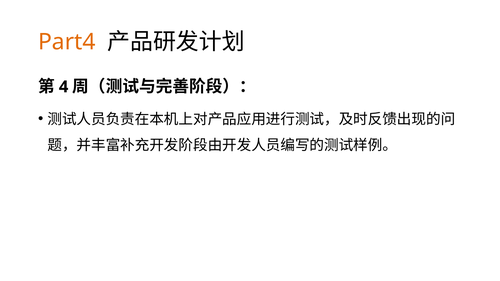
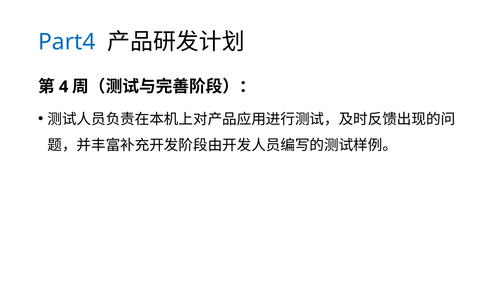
Part4 colour: orange -> blue
